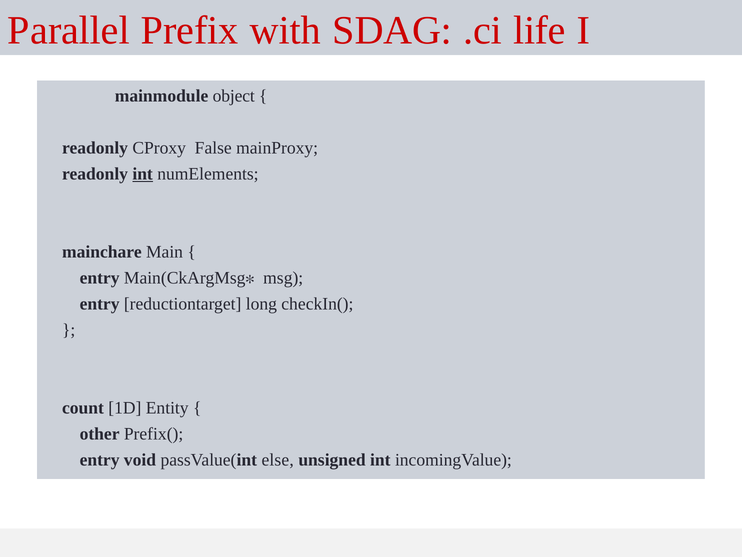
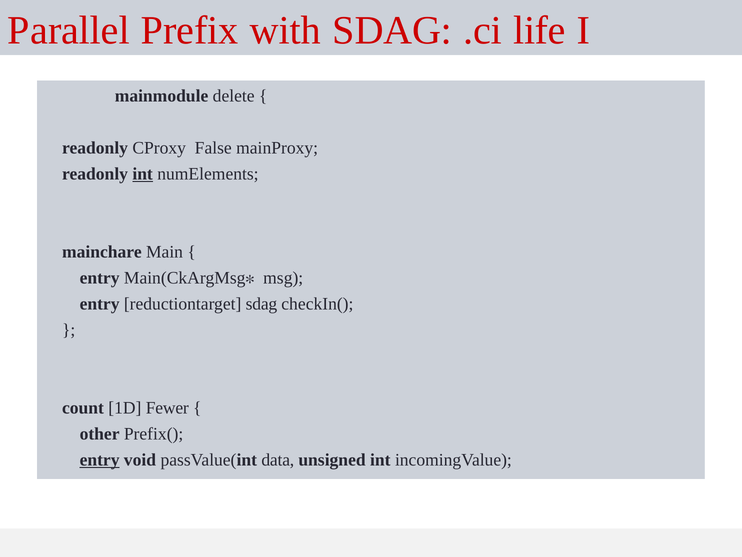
object: object -> delete
reductiontarget long: long -> sdag
Entity: Entity -> Fewer
entry at (100, 460) underline: none -> present
else: else -> data
